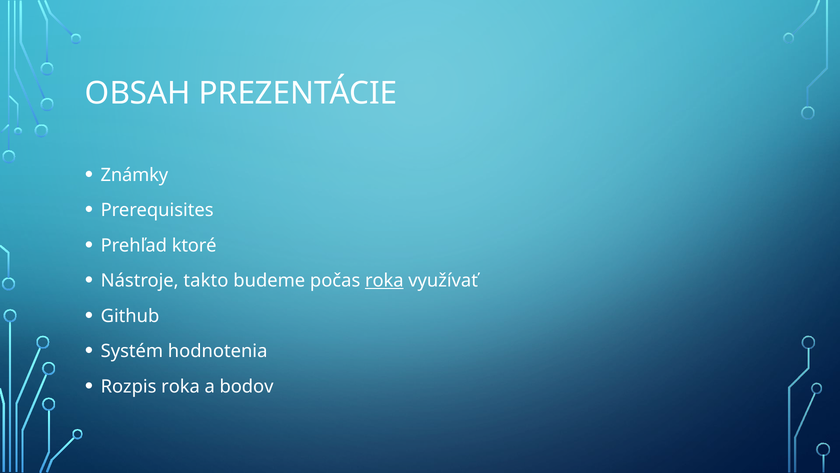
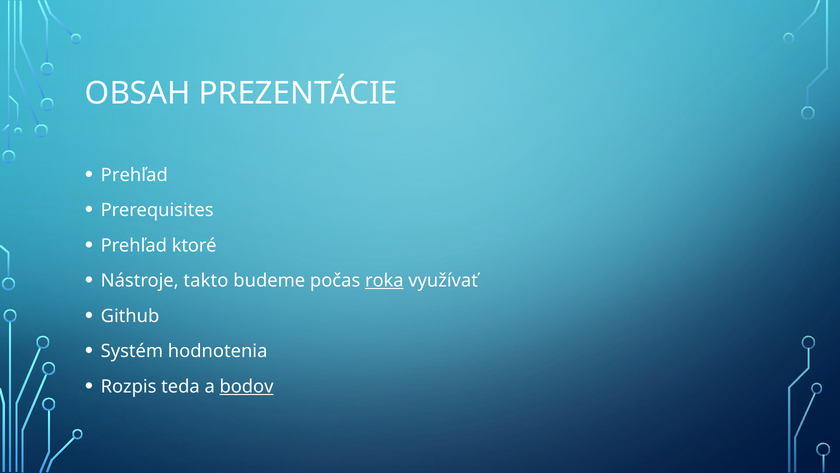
Známky at (134, 175): Známky -> Prehľad
Rozpis roka: roka -> teda
bodov underline: none -> present
